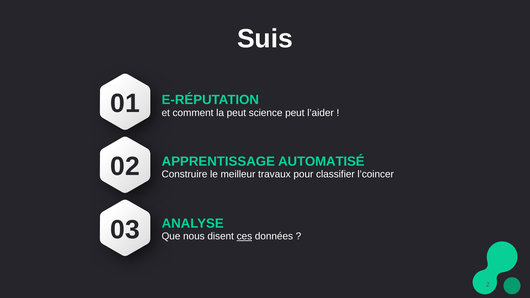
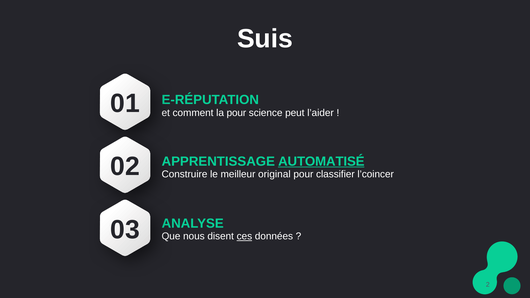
la peut: peut -> pour
AUTOMATISÉ underline: none -> present
travaux: travaux -> original
